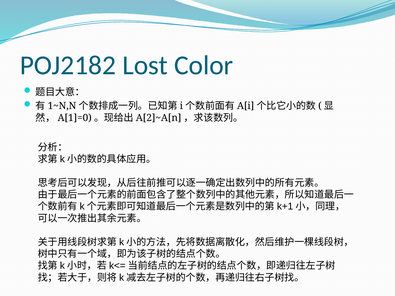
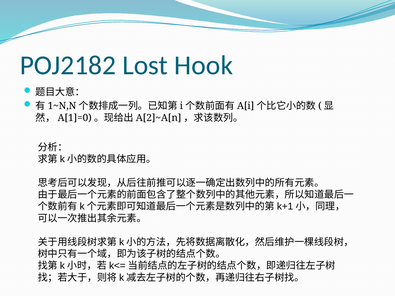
Color: Color -> Hook
